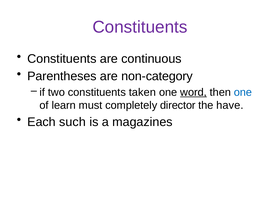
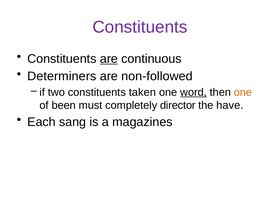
are at (109, 59) underline: none -> present
Parentheses: Parentheses -> Determiners
non-category: non-category -> non-followed
one at (243, 92) colour: blue -> orange
learn: learn -> been
such: such -> sang
